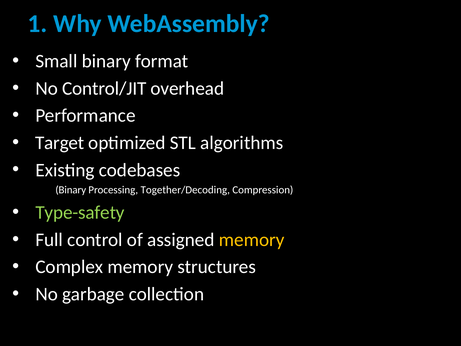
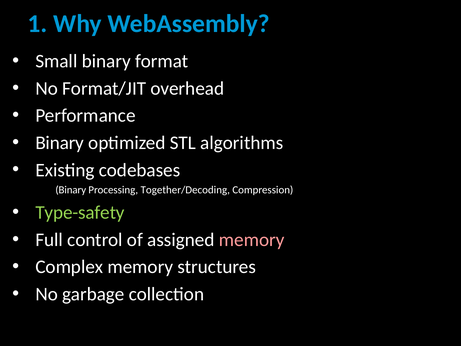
Control/JIT: Control/JIT -> Format/JIT
Target at (60, 143): Target -> Binary
memory at (252, 240) colour: yellow -> pink
